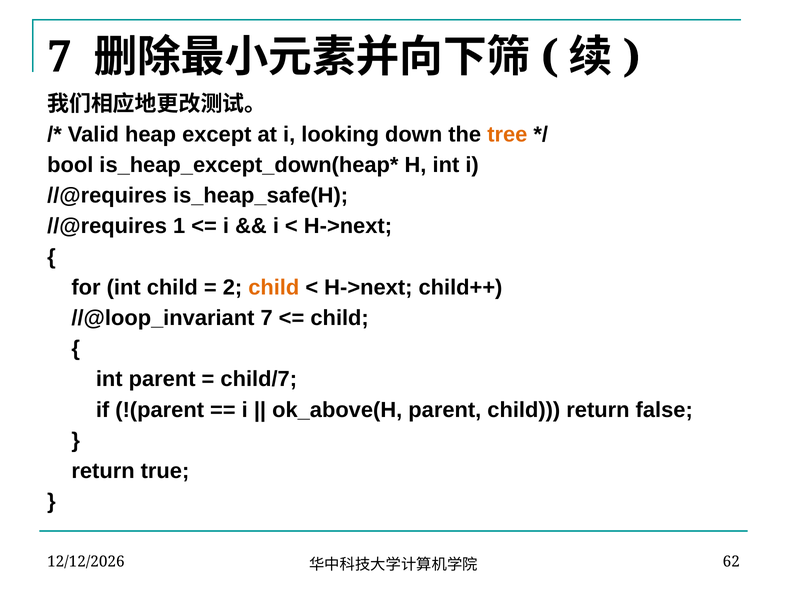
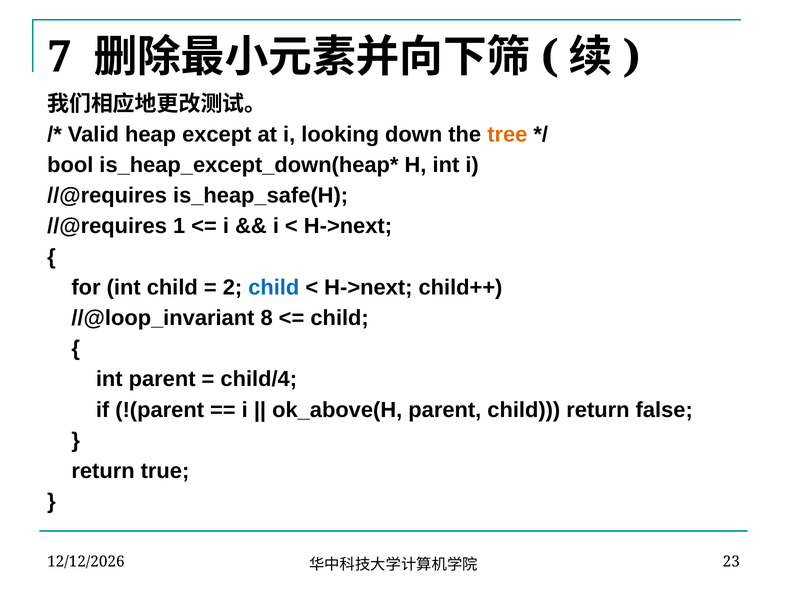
child at (274, 288) colour: orange -> blue
//@loop_invariant 7: 7 -> 8
child/7: child/7 -> child/4
62: 62 -> 23
